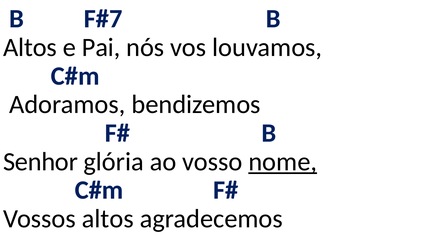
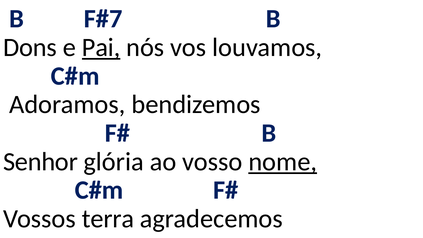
Altos at (30, 47): Altos -> Dons
Pai underline: none -> present
Vossos altos: altos -> terra
